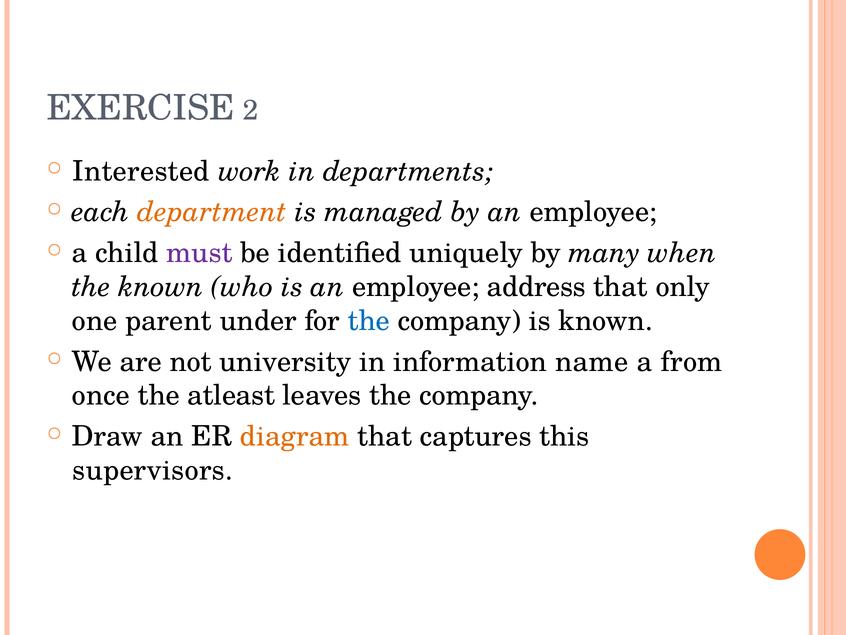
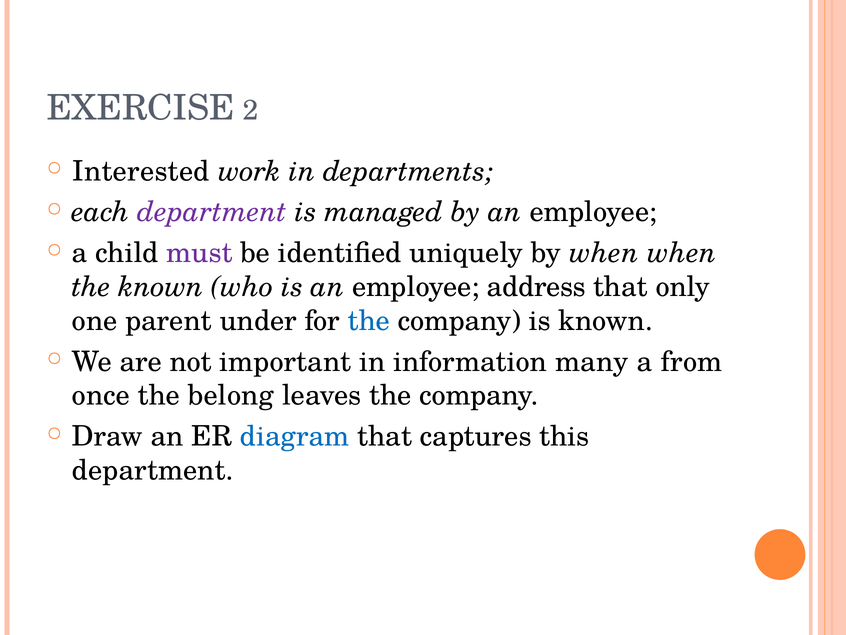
department at (212, 212) colour: orange -> purple
by many: many -> when
university: university -> important
name: name -> many
atleast: atleast -> belong
diagram colour: orange -> blue
supervisors at (153, 470): supervisors -> department
